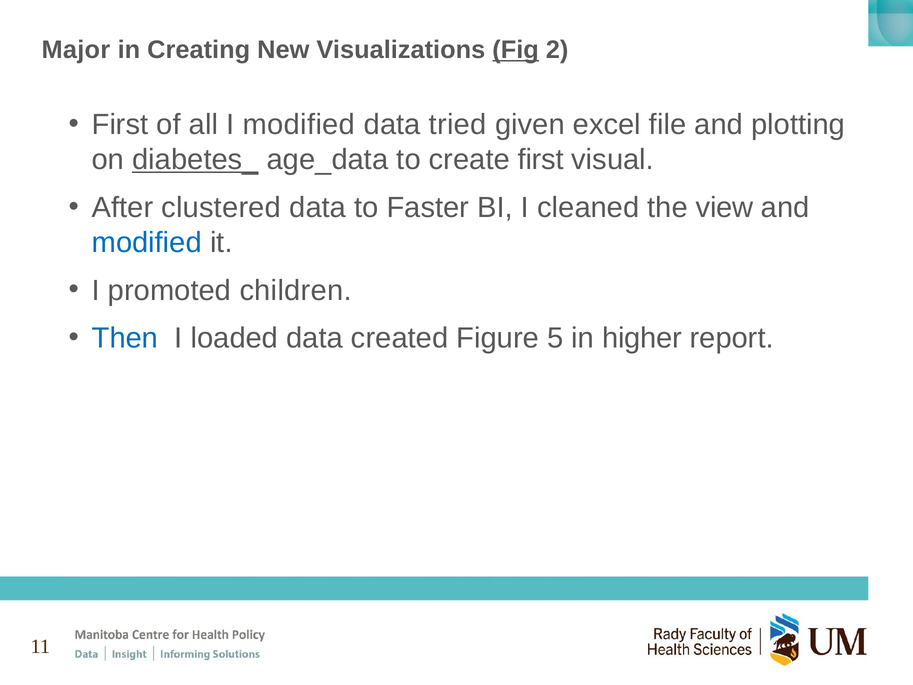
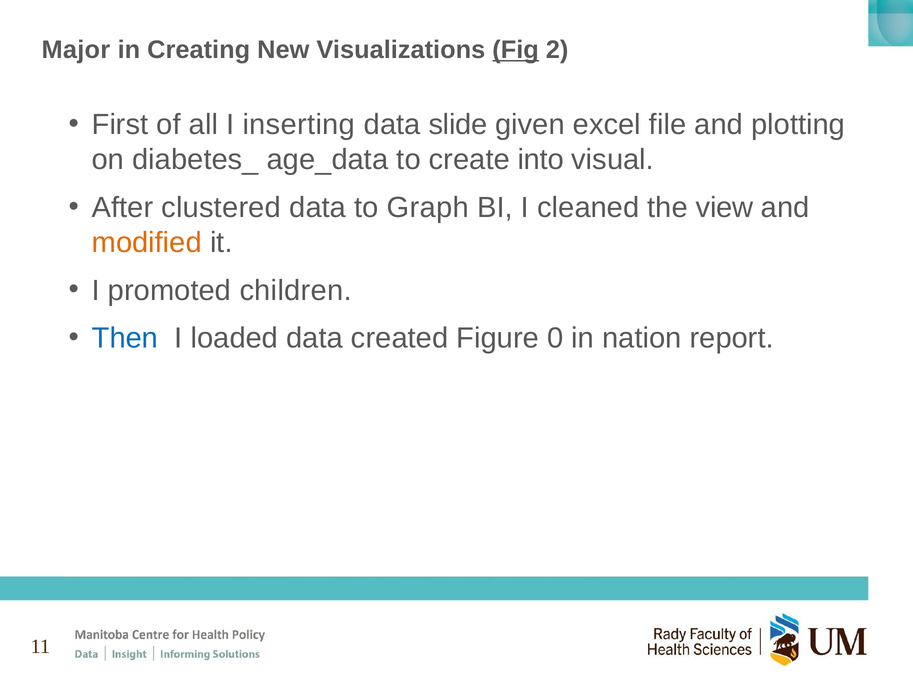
I modified: modified -> inserting
tried: tried -> slide
diabetes_ underline: present -> none
create first: first -> into
Faster: Faster -> Graph
modified at (147, 243) colour: blue -> orange
5: 5 -> 0
higher: higher -> nation
